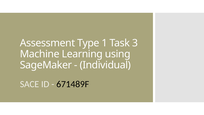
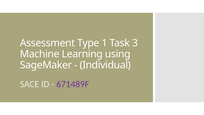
671489F colour: black -> purple
